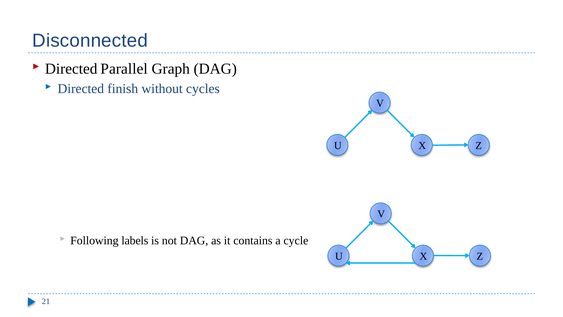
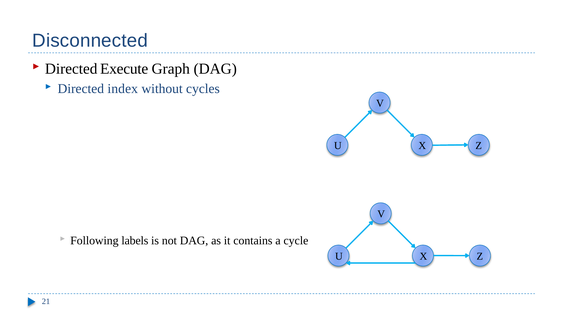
Parallel: Parallel -> Execute
finish: finish -> index
